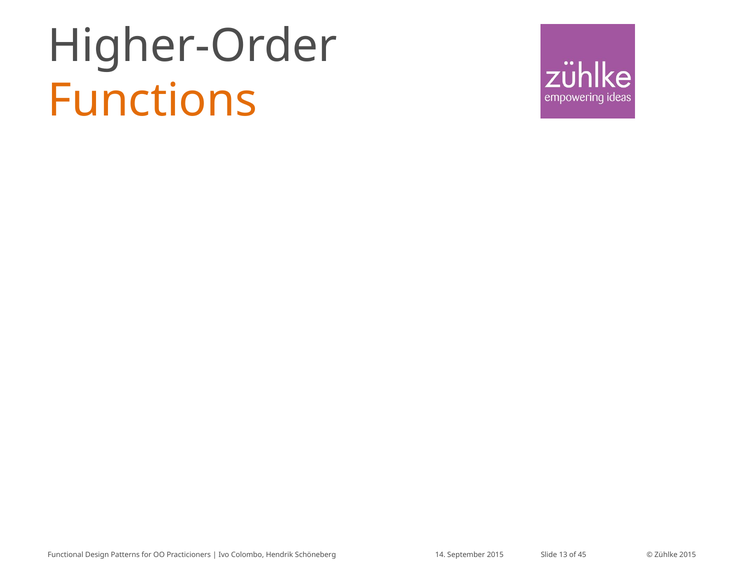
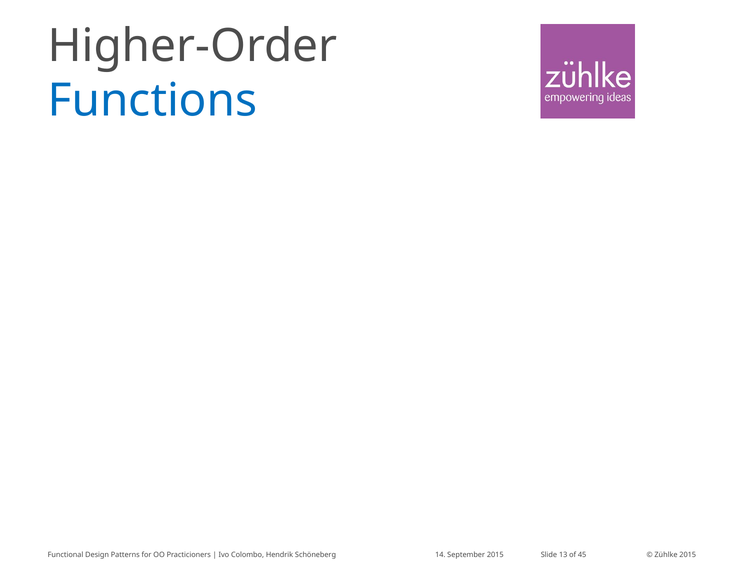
Functions colour: orange -> blue
